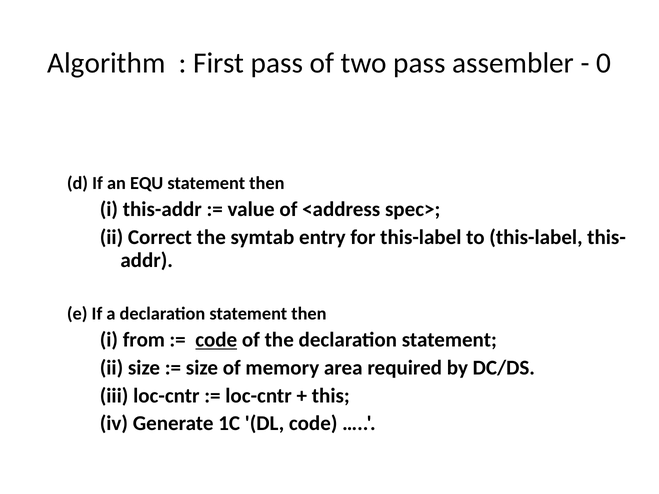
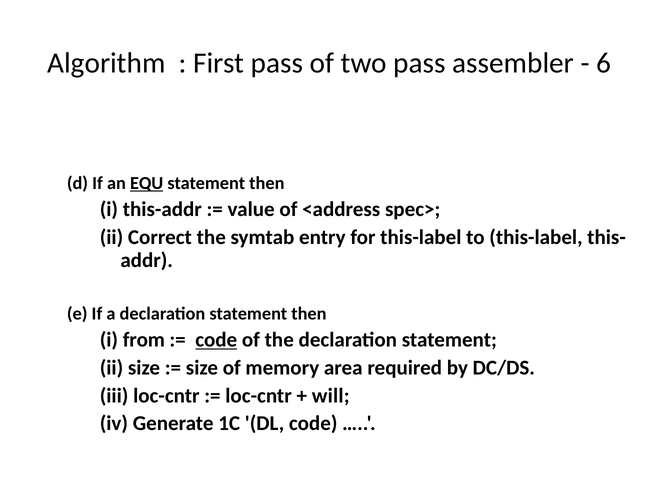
0: 0 -> 6
EQU underline: none -> present
this: this -> will
